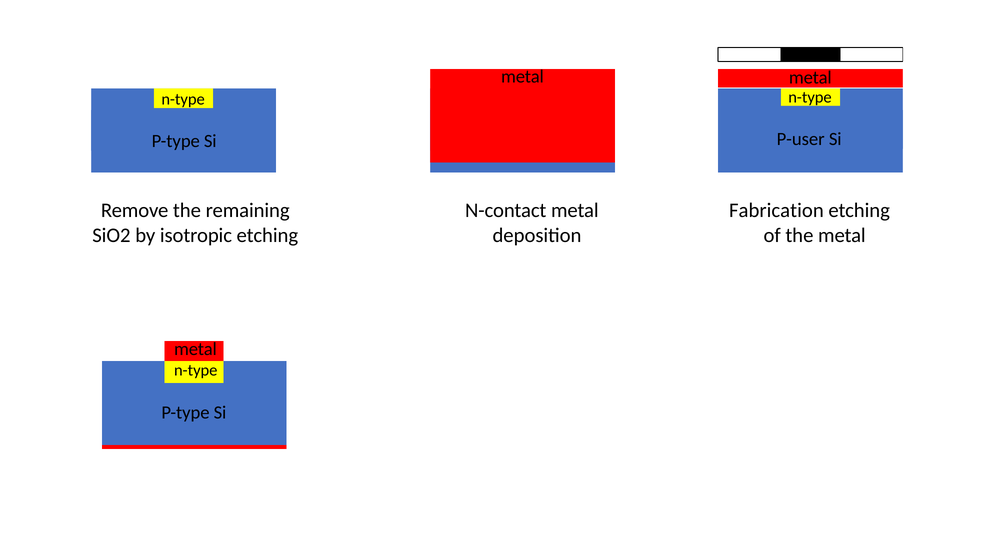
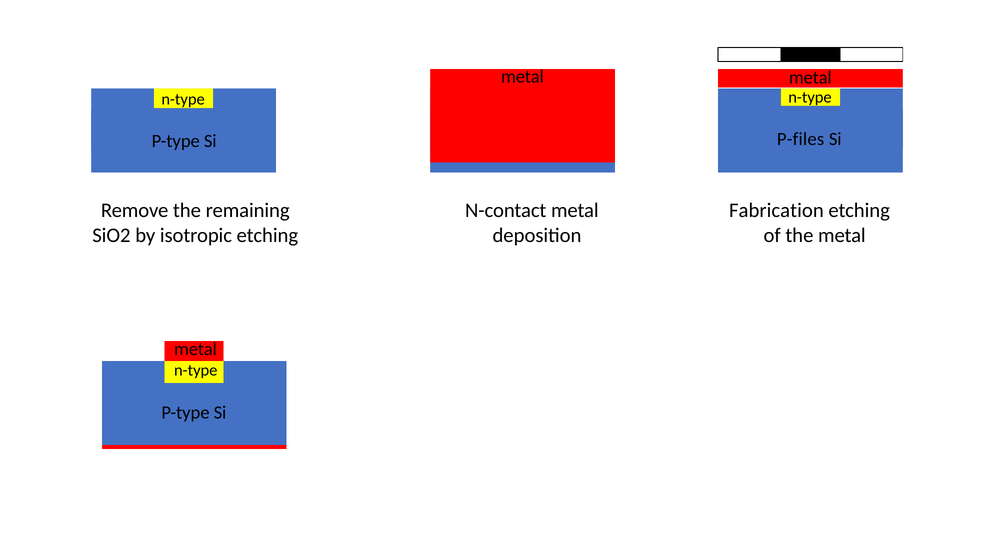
P-user: P-user -> P-files
